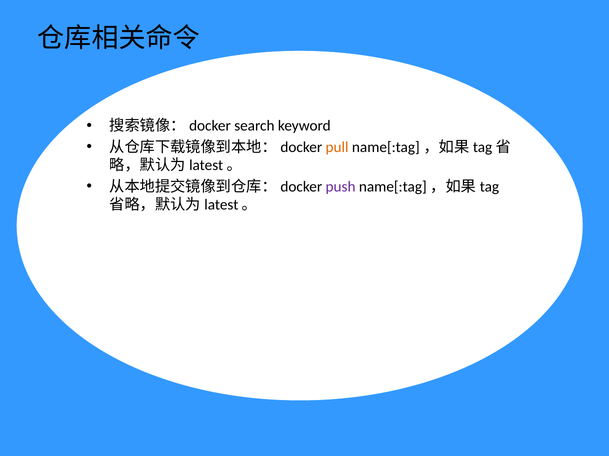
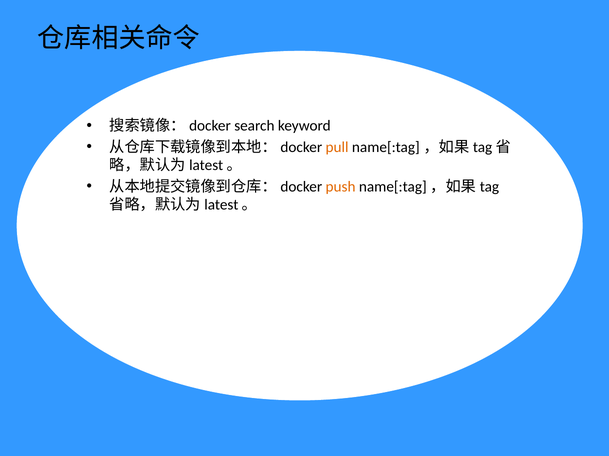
push colour: purple -> orange
